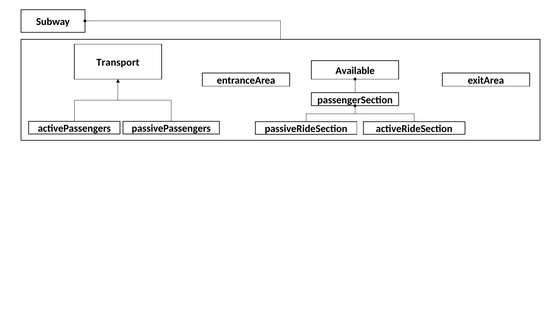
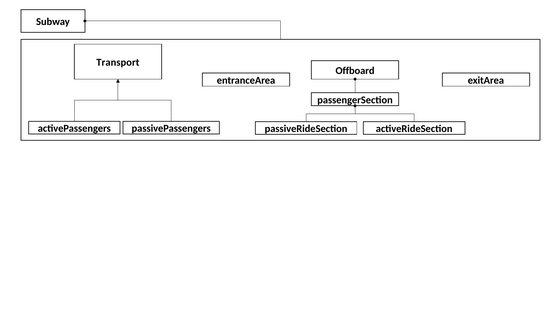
Available: Available -> Offboard
